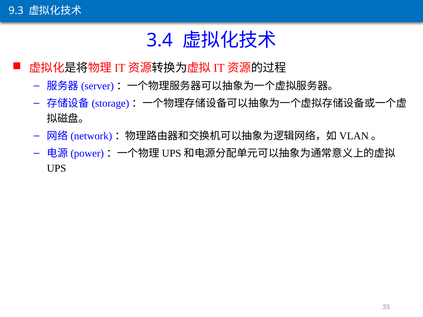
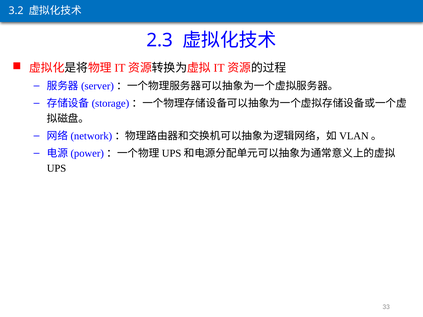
9.3: 9.3 -> 3.2
3.4: 3.4 -> 2.3
